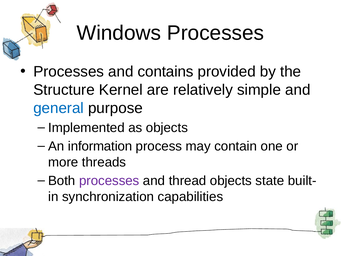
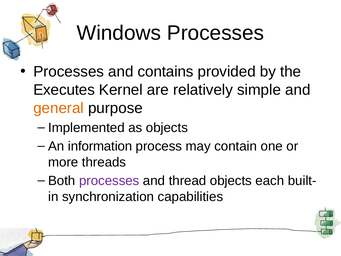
Structure: Structure -> Executes
general colour: blue -> orange
state: state -> each
